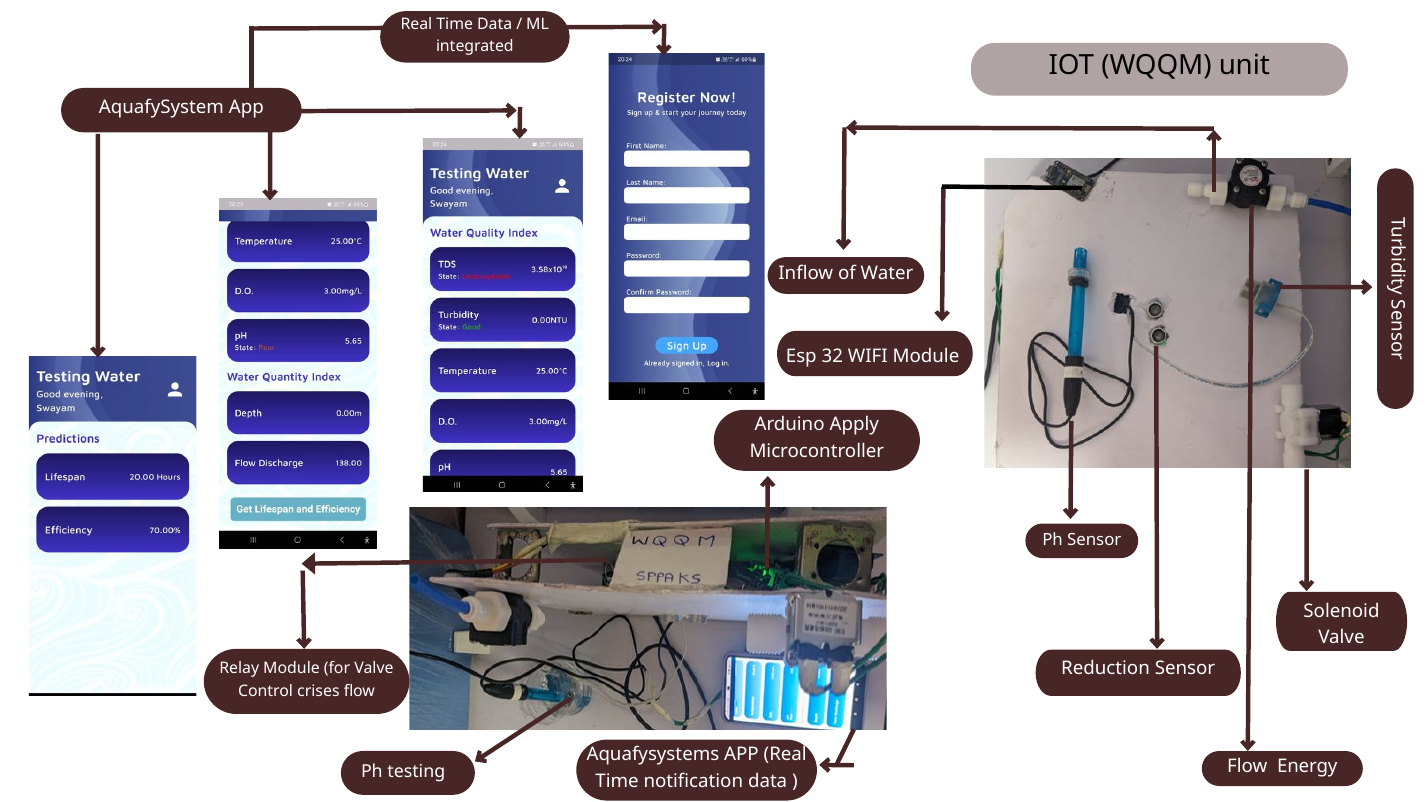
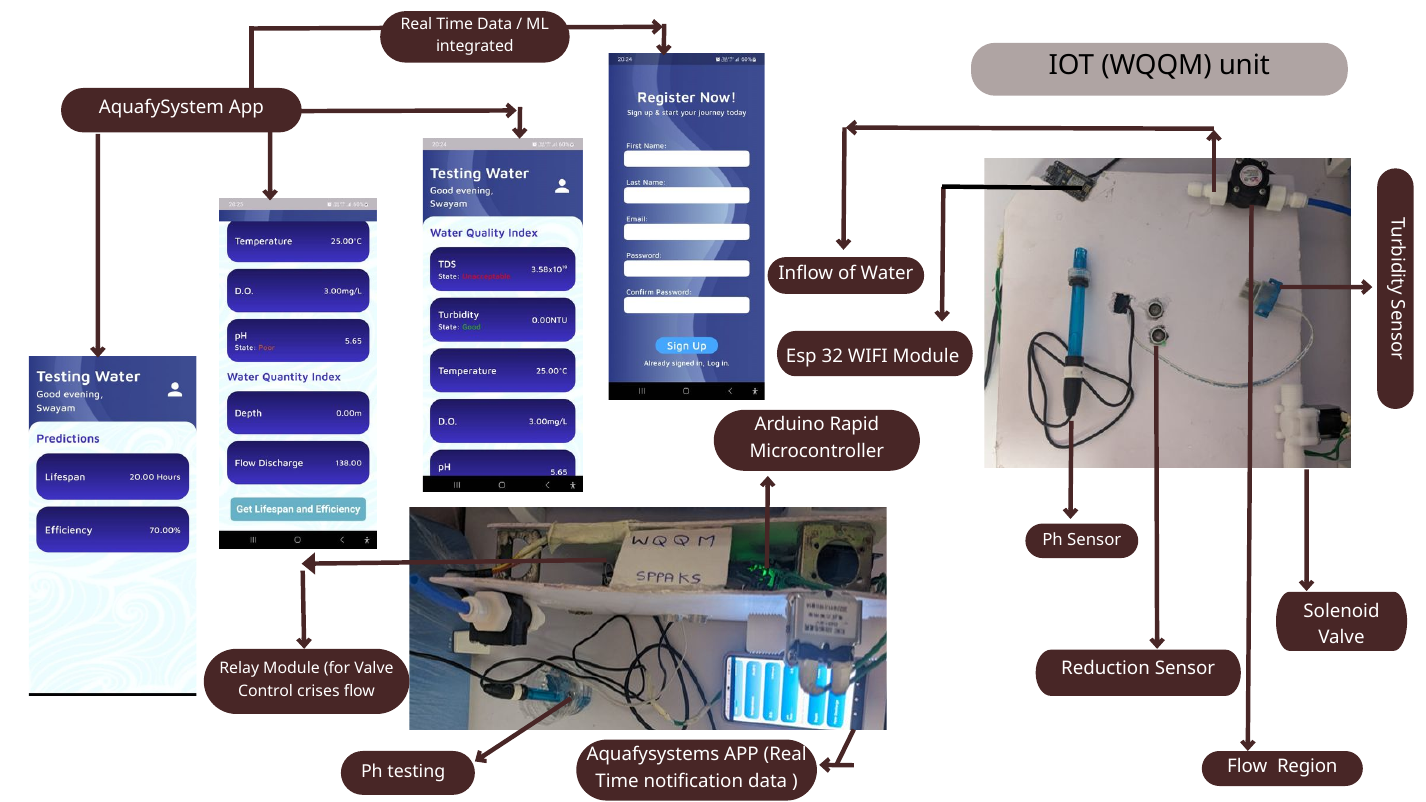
Apply: Apply -> Rapid
Energy: Energy -> Region
